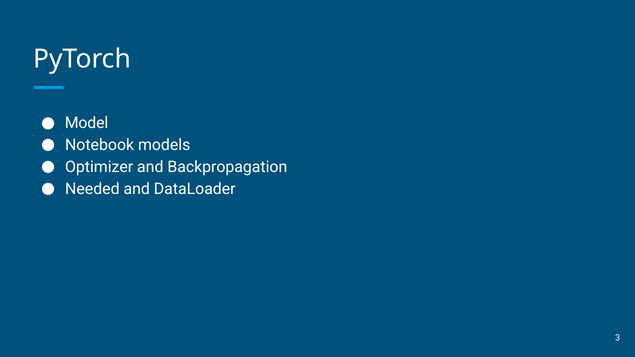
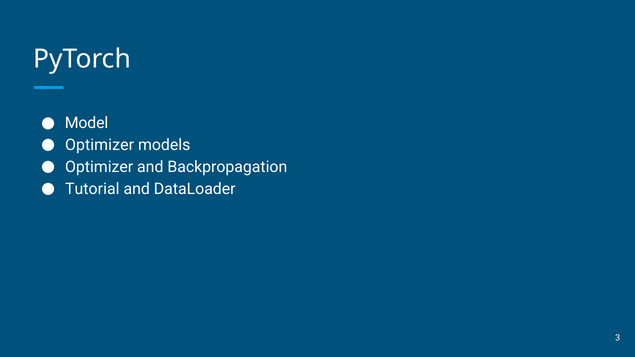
Notebook at (100, 145): Notebook -> Optimizer
Needed: Needed -> Tutorial
